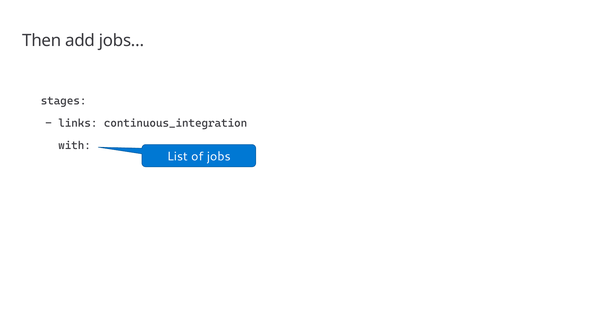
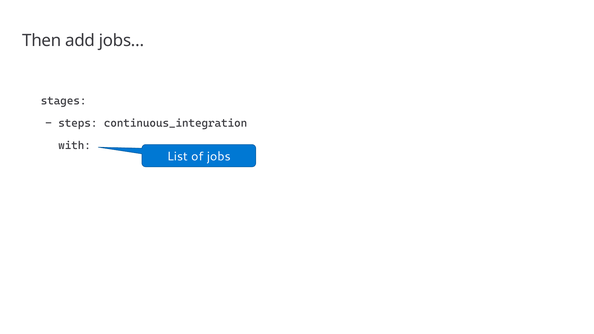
links: links -> steps
